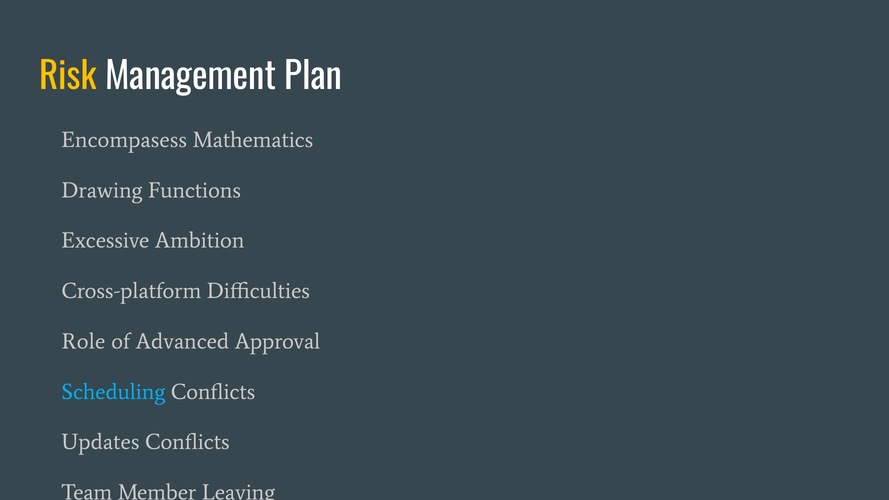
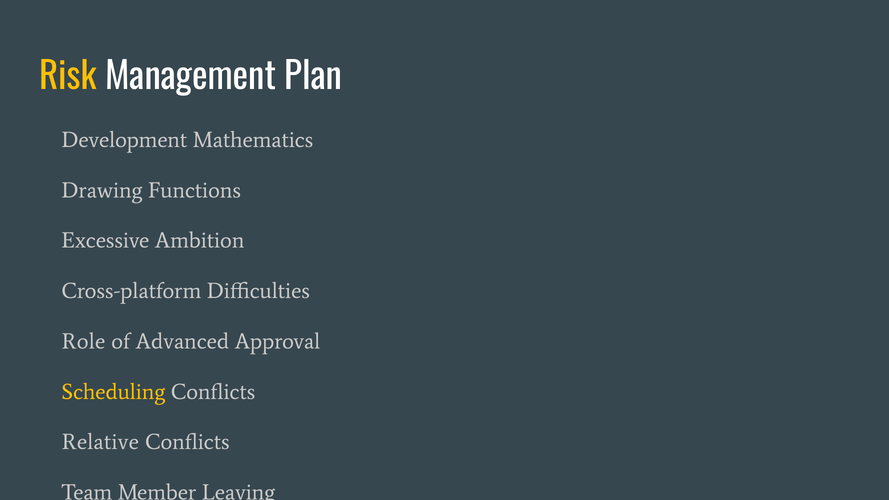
Encompasess: Encompasess -> Development
Scheduling colour: light blue -> yellow
Updates: Updates -> Relative
